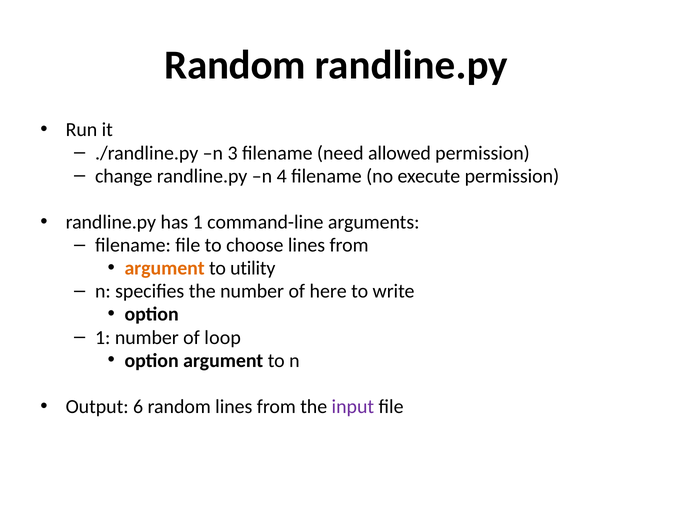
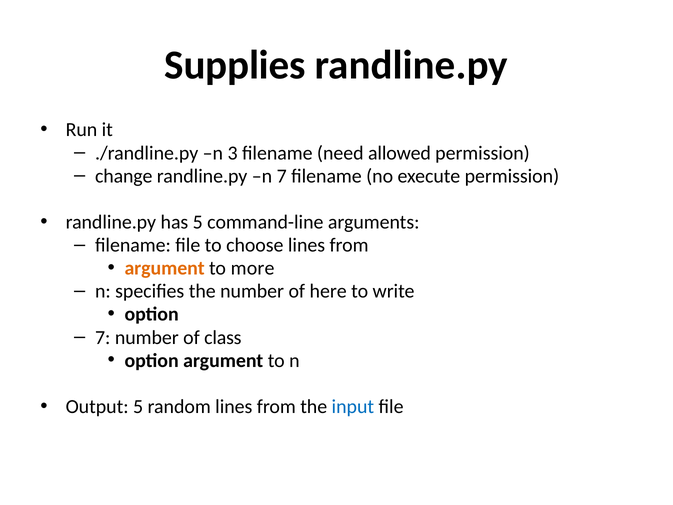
Random at (235, 65): Random -> Supplies
n 4: 4 -> 7
has 1: 1 -> 5
utility: utility -> more
1 at (103, 337): 1 -> 7
loop: loop -> class
Output 6: 6 -> 5
input colour: purple -> blue
